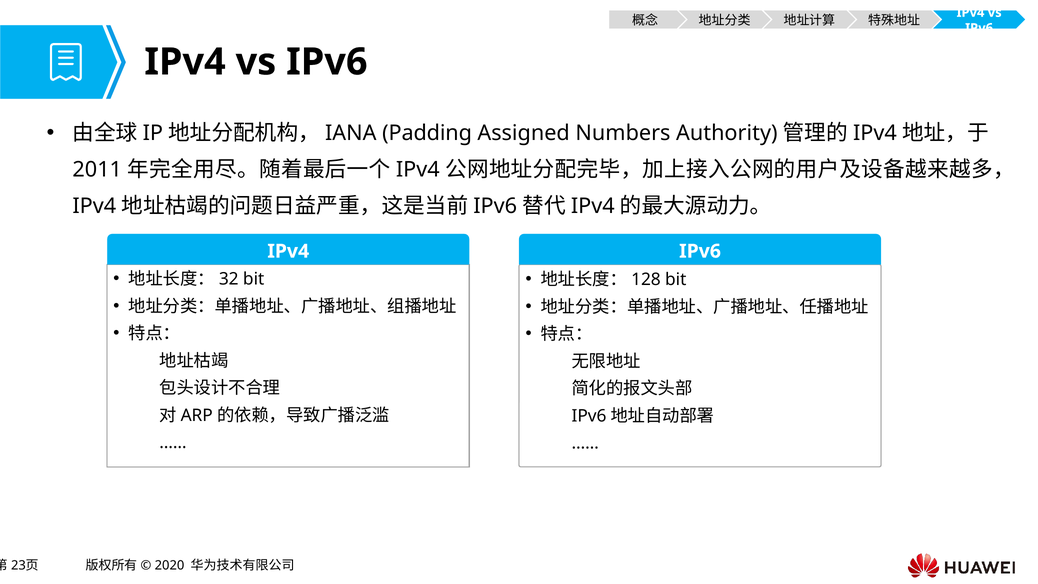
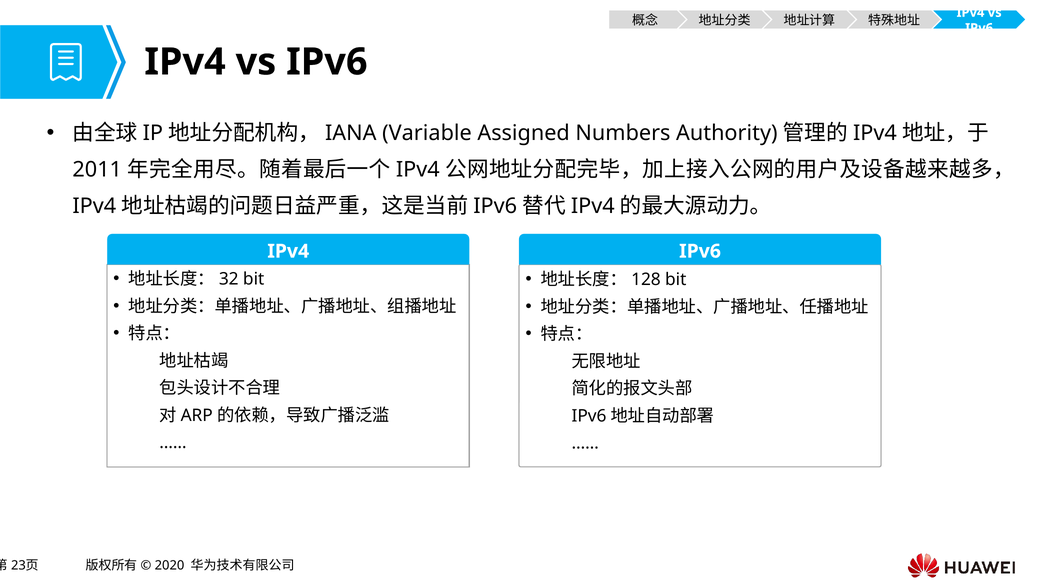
Padding: Padding -> Variable
